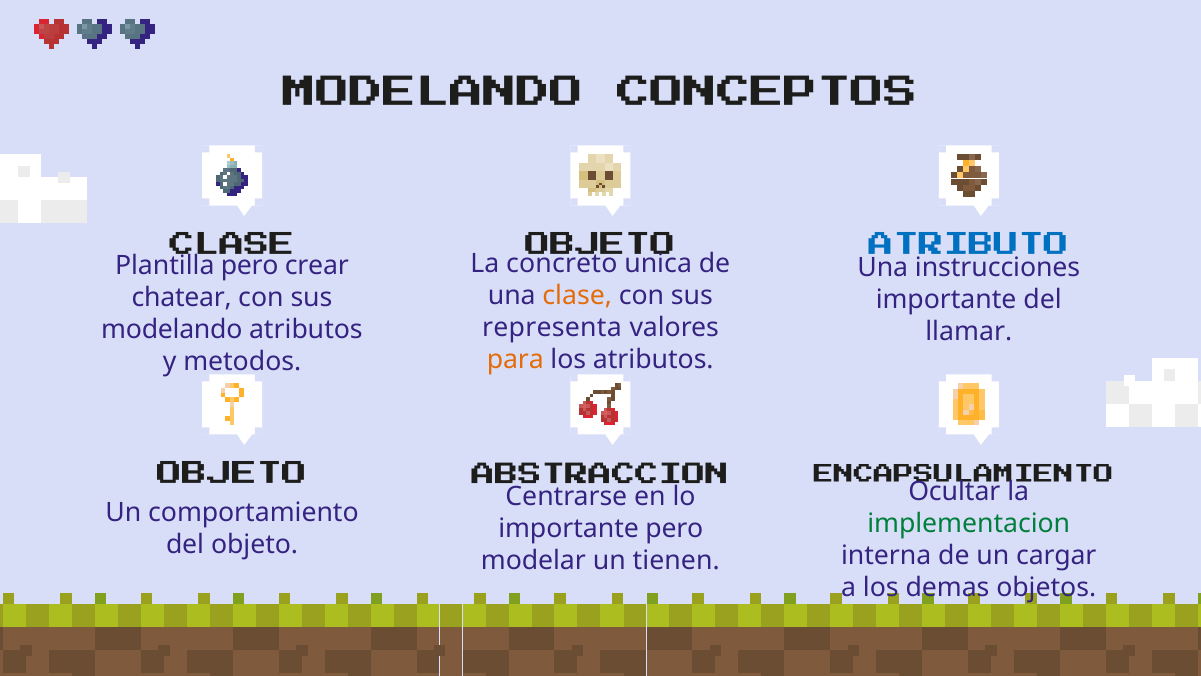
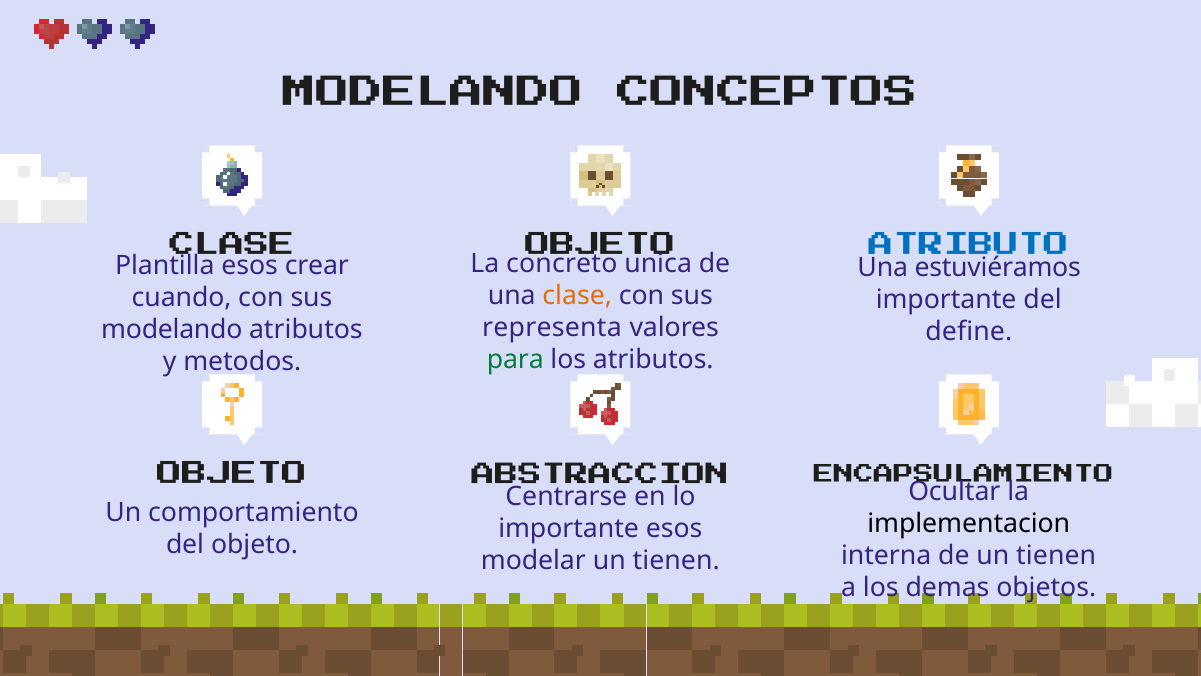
Plantilla pero: pero -> esos
instrucciones: instrucciones -> estuviéramos
chatear: chatear -> cuando
llamar: llamar -> define
para colour: orange -> green
implementacion colour: green -> black
importante pero: pero -> esos
de un cargar: cargar -> tienen
